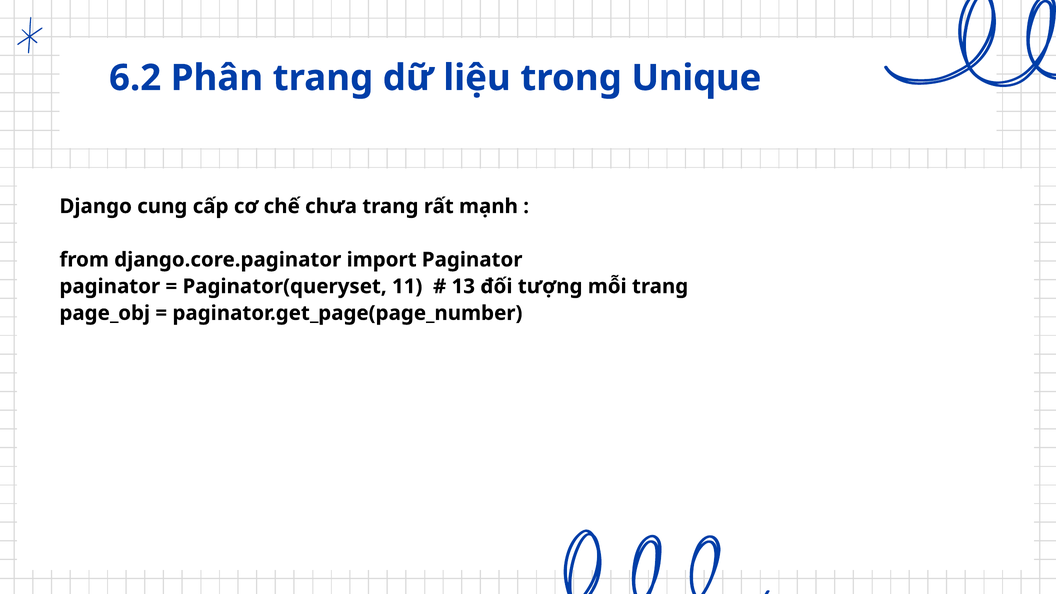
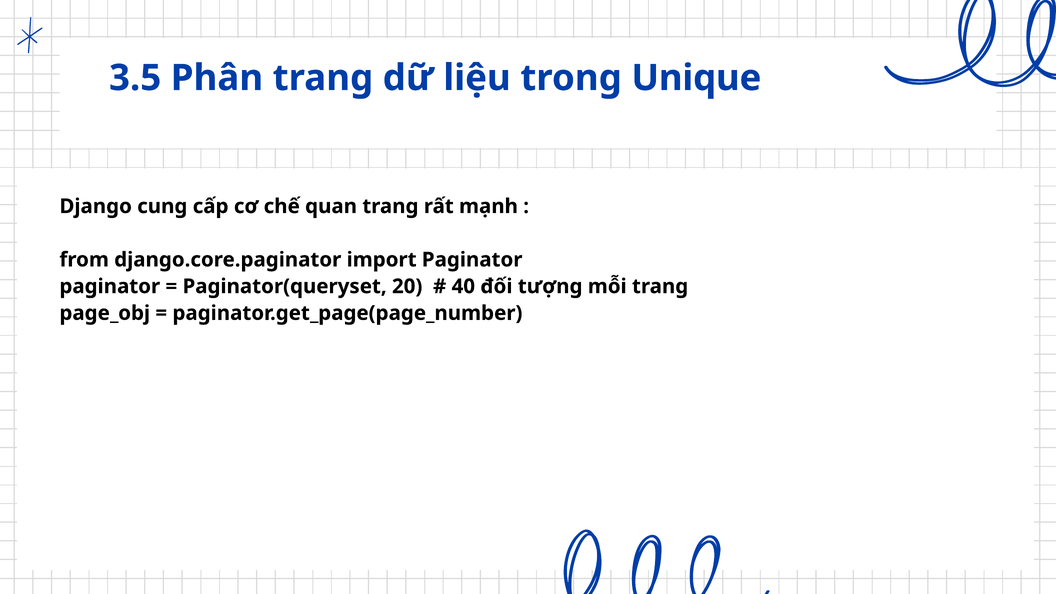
6.2: 6.2 -> 3.5
chưa: chưa -> quan
11: 11 -> 20
13: 13 -> 40
